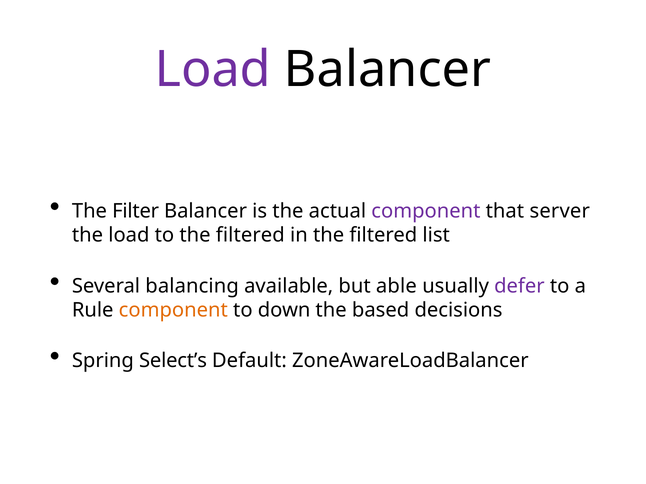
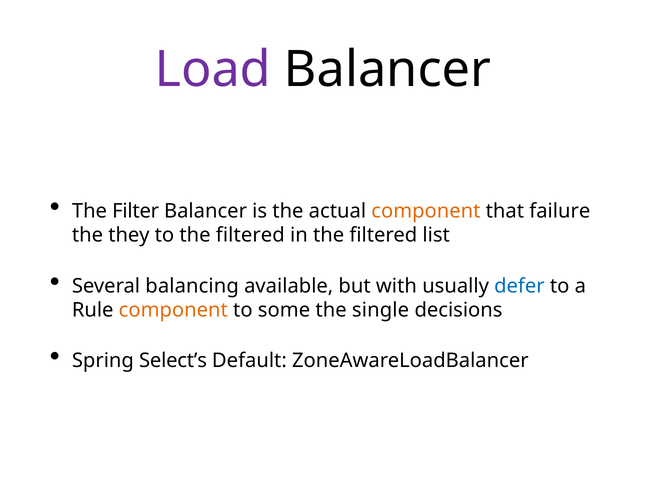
component at (426, 211) colour: purple -> orange
server: server -> failure
the load: load -> they
able: able -> with
defer colour: purple -> blue
down: down -> some
based: based -> single
